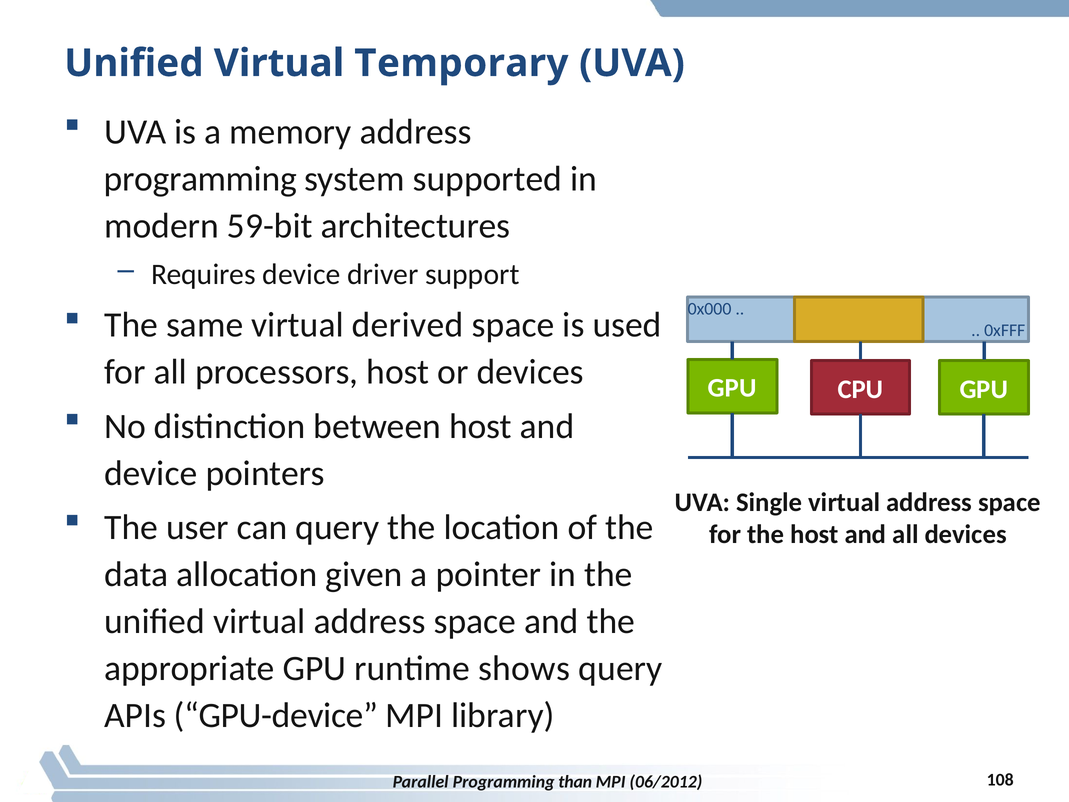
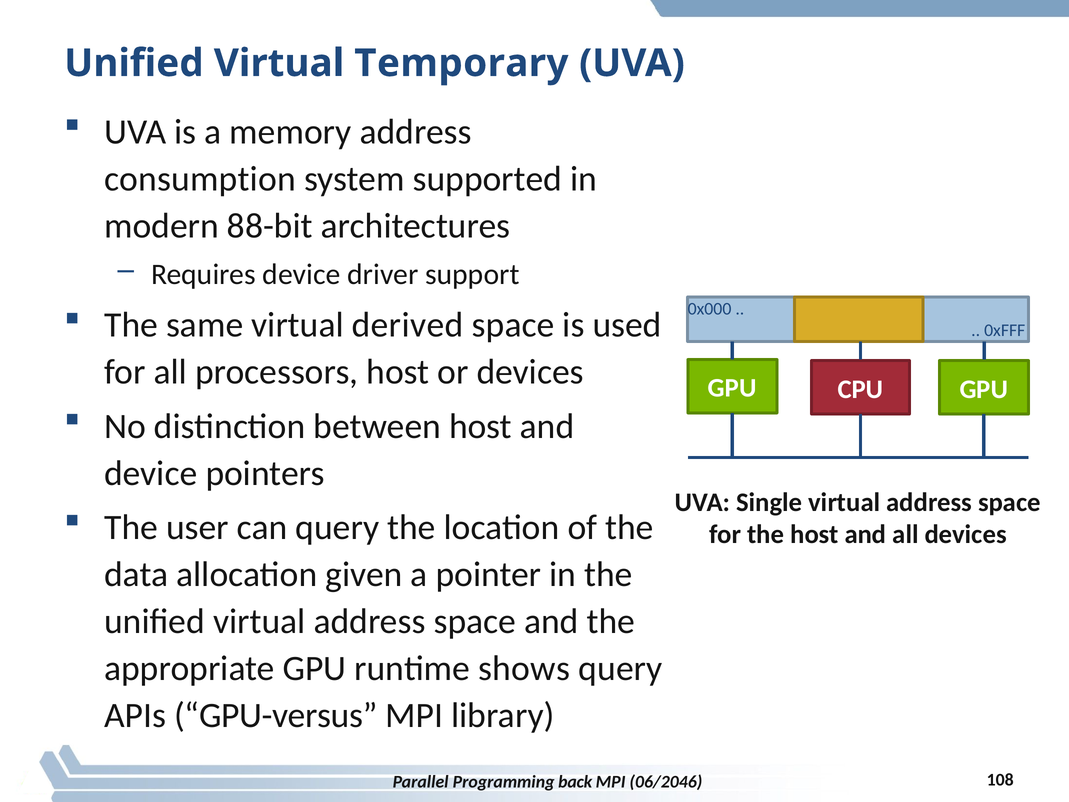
programming at (200, 179): programming -> consumption
59-bit: 59-bit -> 88-bit
GPU-device: GPU-device -> GPU-versus
than: than -> back
06/2012: 06/2012 -> 06/2046
